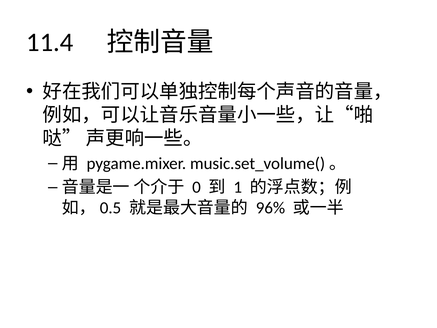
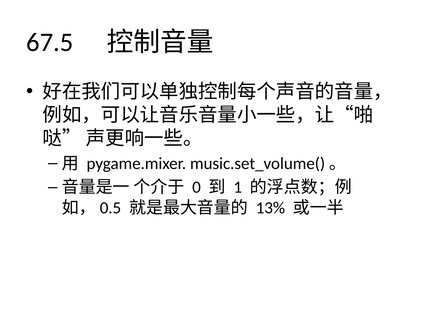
11.4: 11.4 -> 67.5
96%: 96% -> 13%
